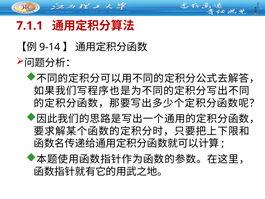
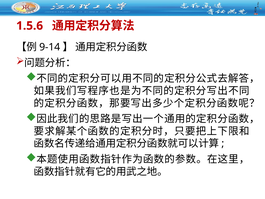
7.1.1: 7.1.1 -> 1.5.6
